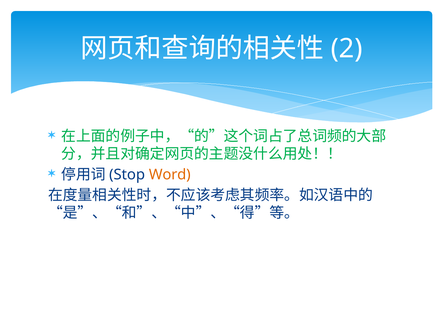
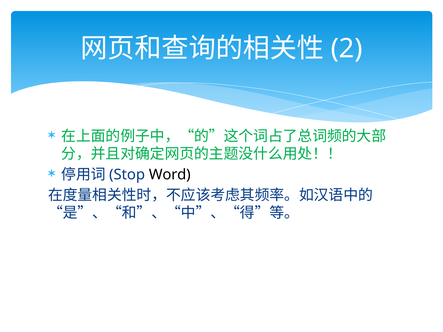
Word colour: orange -> black
